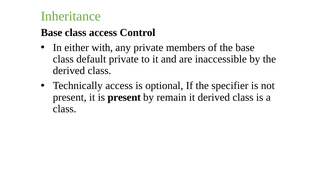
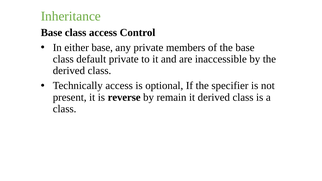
either with: with -> base
is present: present -> reverse
